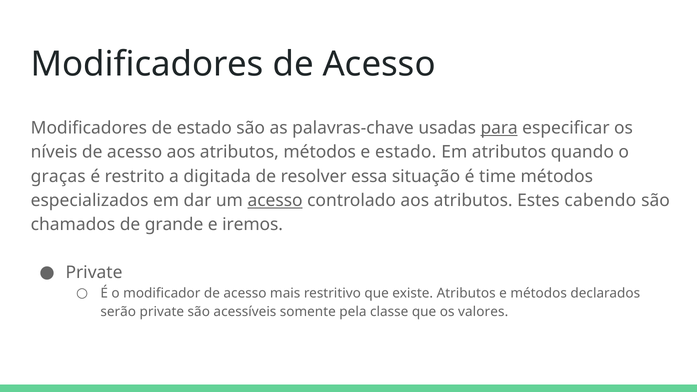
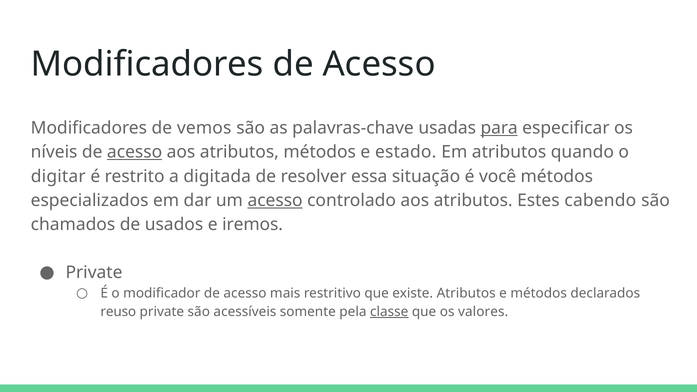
de estado: estado -> vemos
acesso at (135, 152) underline: none -> present
graças: graças -> digitar
time: time -> você
grande: grande -> usados
serão: serão -> reuso
classe underline: none -> present
